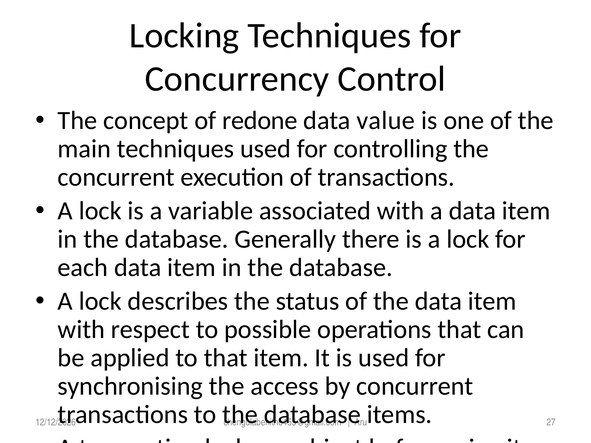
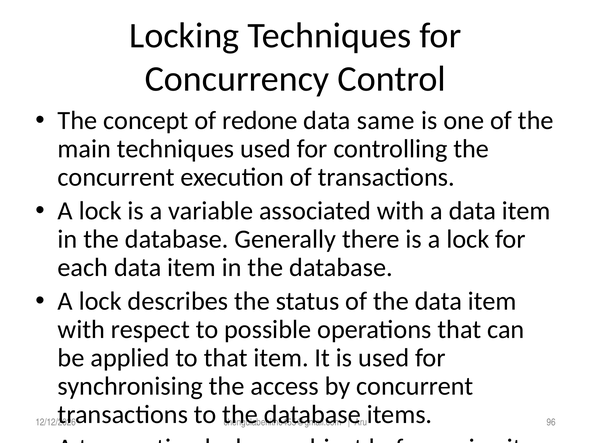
value: value -> same
27: 27 -> 96
